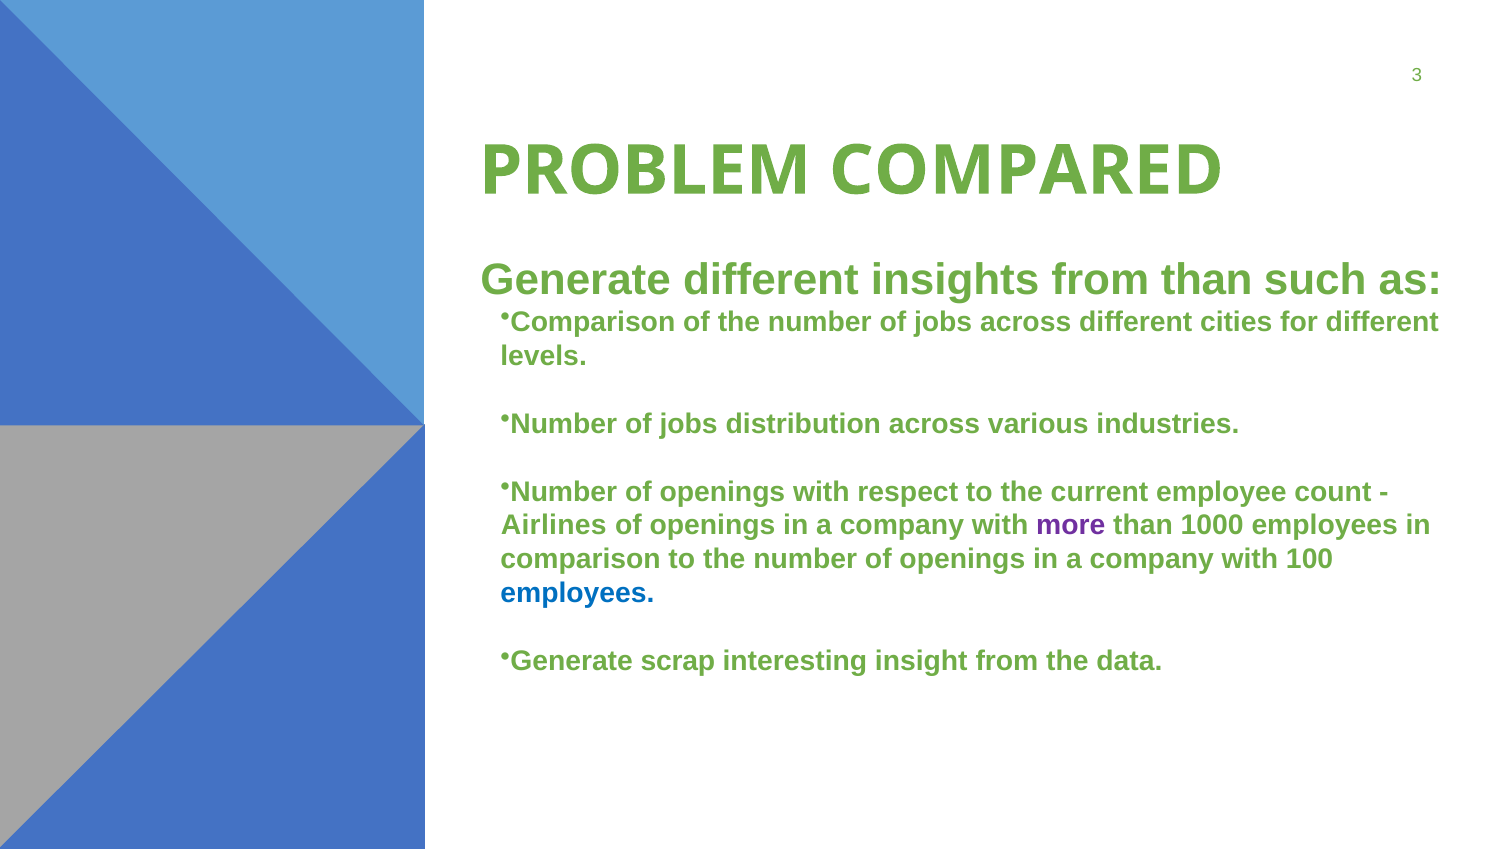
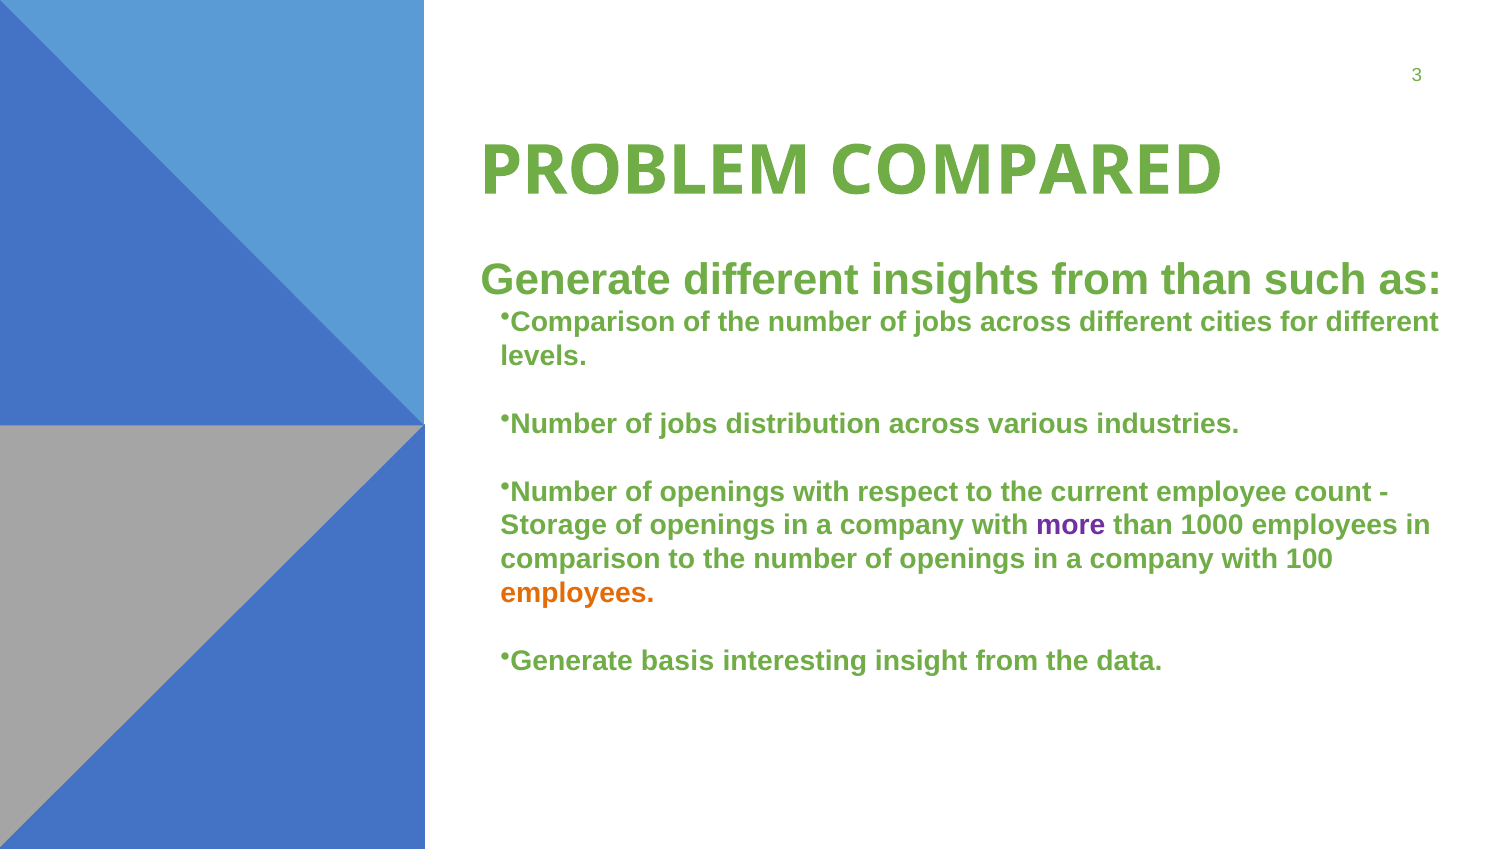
Airlines: Airlines -> Storage
employees at (577, 594) colour: blue -> orange
scrap: scrap -> basis
